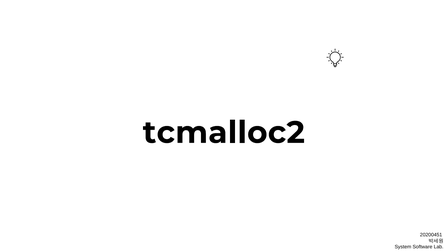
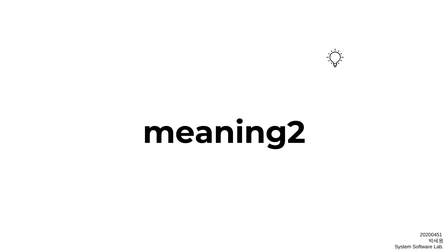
tcmalloc2: tcmalloc2 -> meaning2
